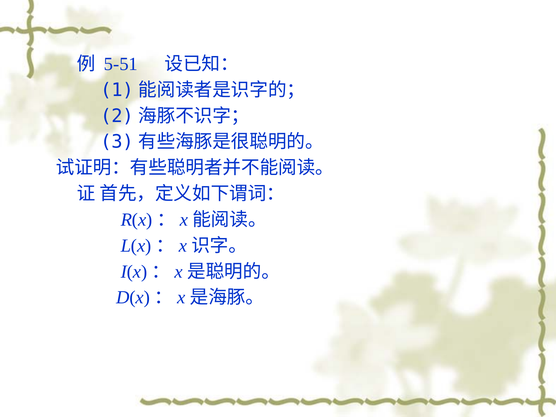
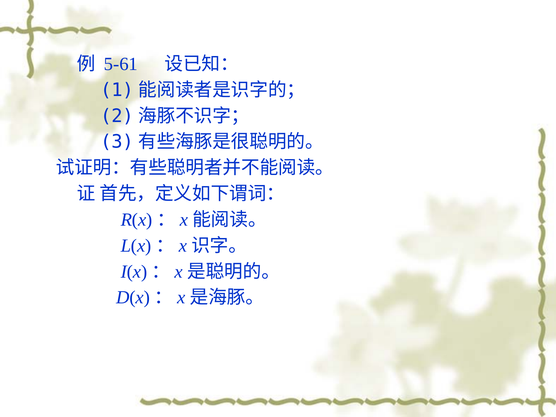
5-51: 5-51 -> 5-61
